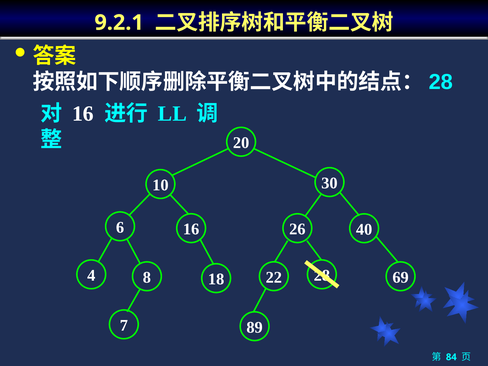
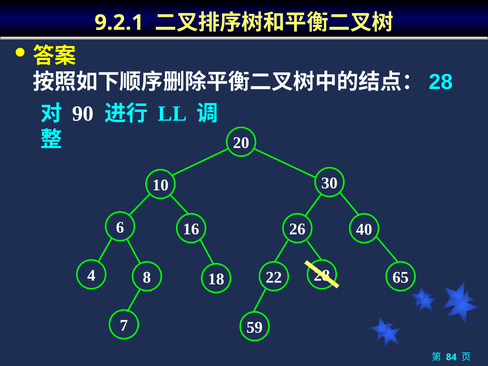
16 at (83, 114): 16 -> 90
69: 69 -> 65
89: 89 -> 59
